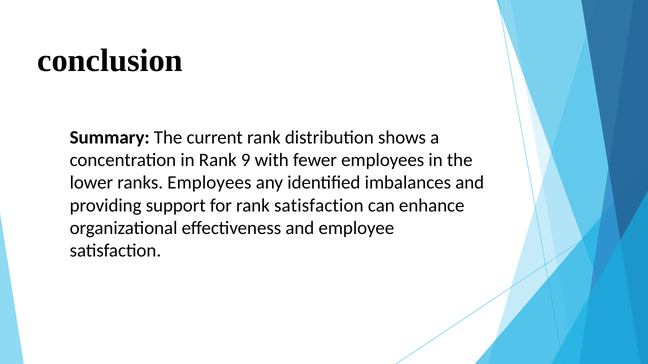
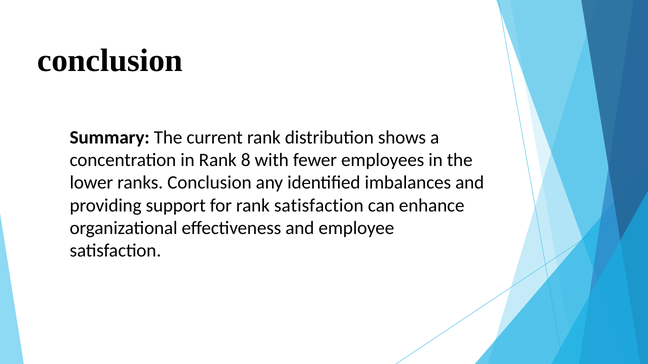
9: 9 -> 8
ranks Employees: Employees -> Conclusion
